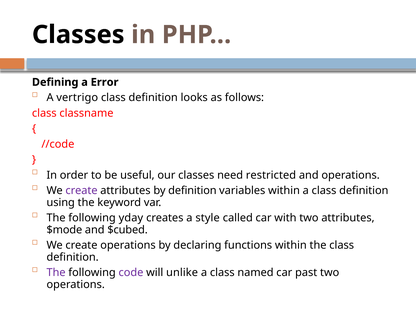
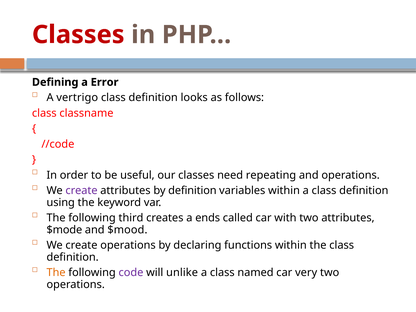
Classes at (78, 35) colour: black -> red
restricted: restricted -> repeating
yday: yday -> third
style: style -> ends
$cubed: $cubed -> $mood
The at (56, 273) colour: purple -> orange
past: past -> very
